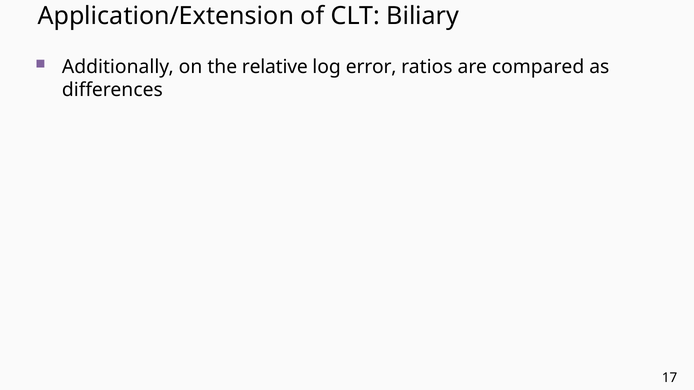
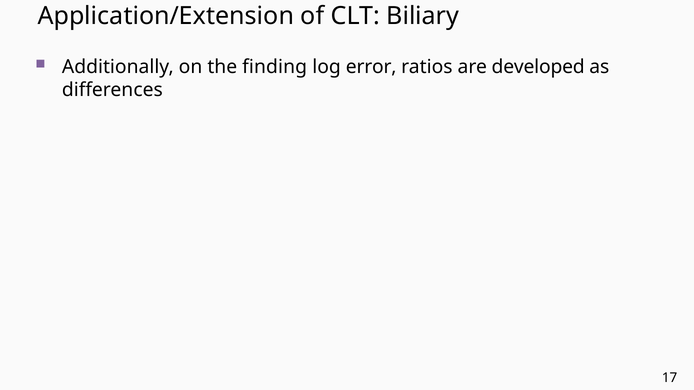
relative: relative -> finding
compared: compared -> developed
